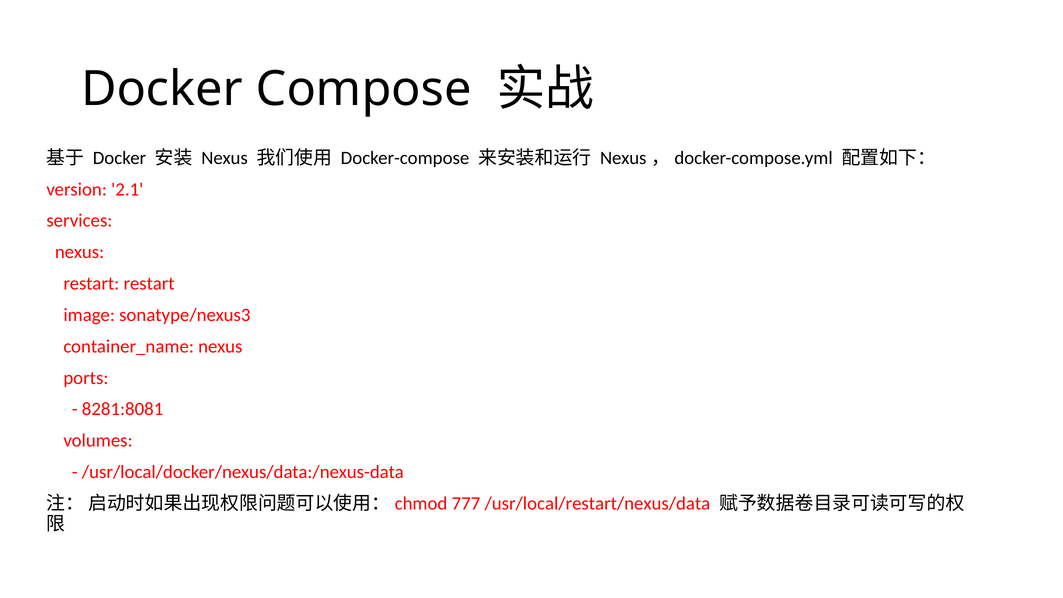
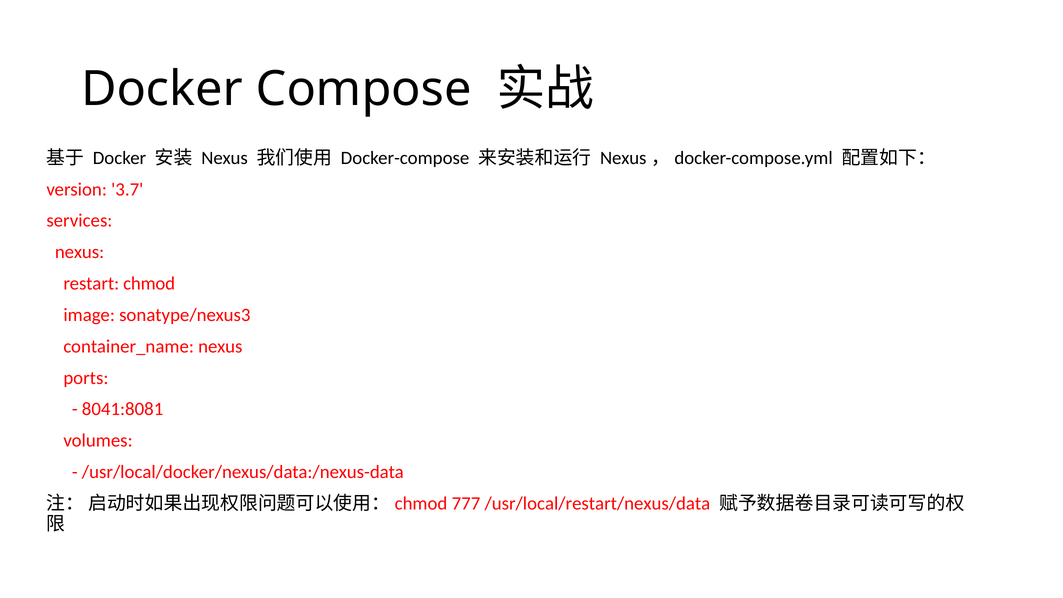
2.1: 2.1 -> 3.7
restart restart: restart -> chmod
8281:8081: 8281:8081 -> 8041:8081
